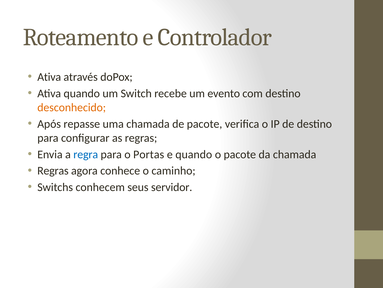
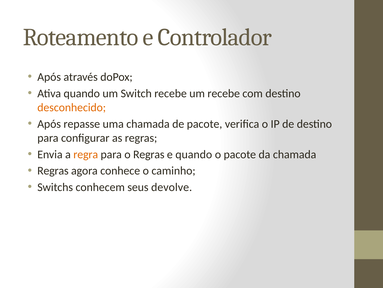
Ativa at (49, 77): Ativa -> Após
um evento: evento -> recebe
regra colour: blue -> orange
o Portas: Portas -> Regras
servidor: servidor -> devolve
